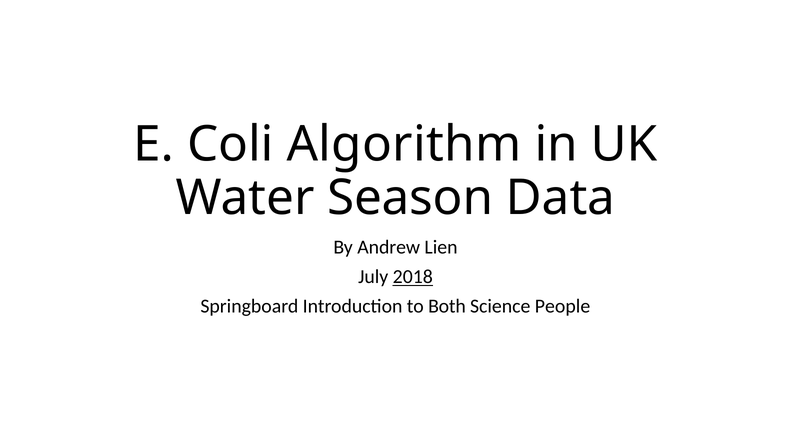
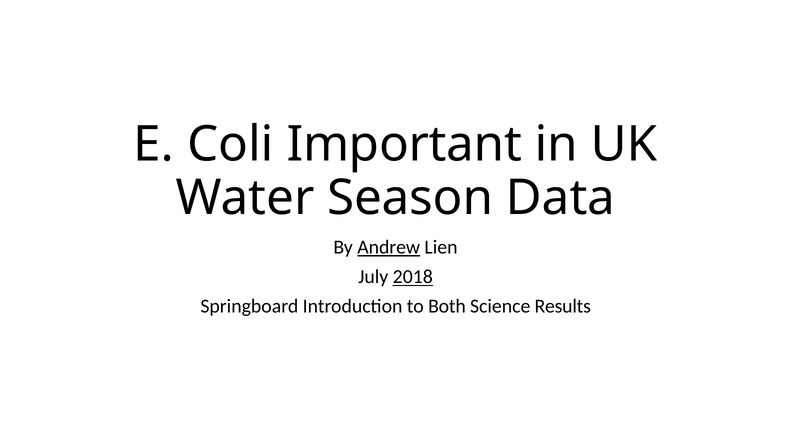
Algorithm: Algorithm -> Important
Andrew underline: none -> present
People: People -> Results
